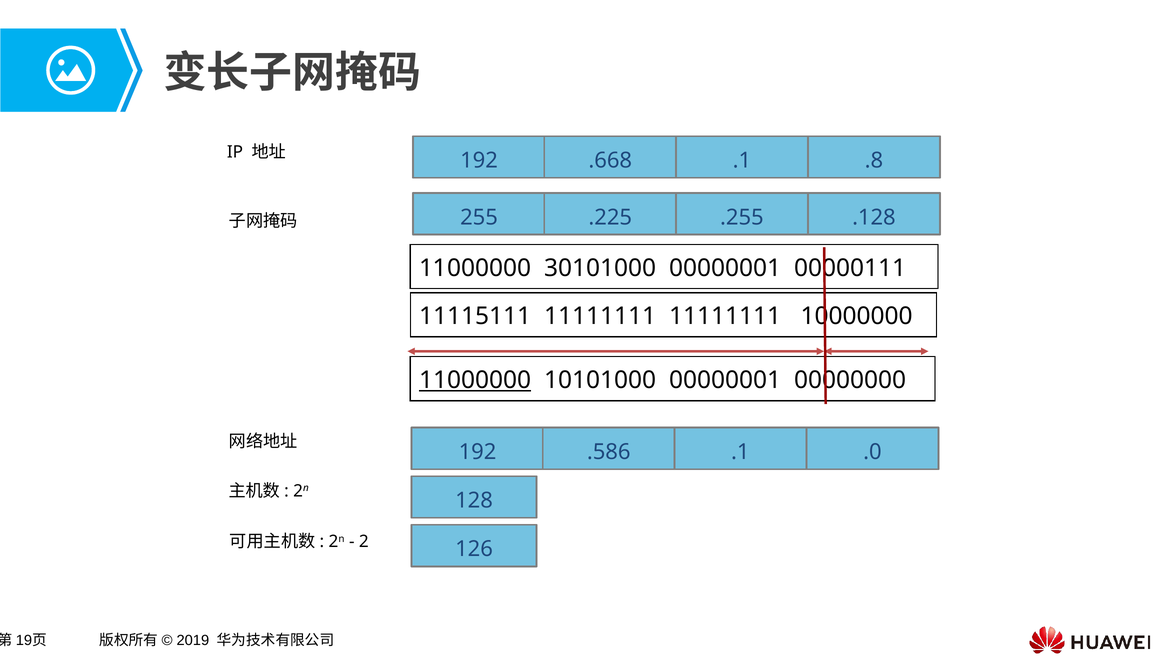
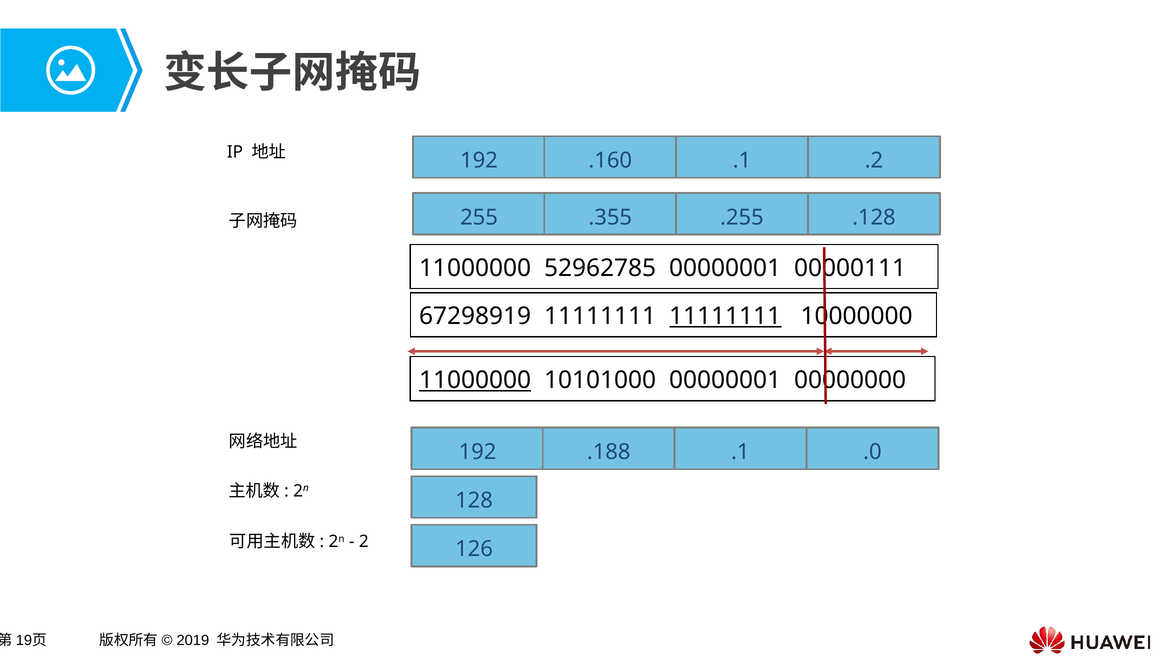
.668: .668 -> .160
.8: .8 -> .2
.225: .225 -> .355
30101000: 30101000 -> 52962785
11115111: 11115111 -> 67298919
11111111 at (725, 317) underline: none -> present
.586: .586 -> .188
